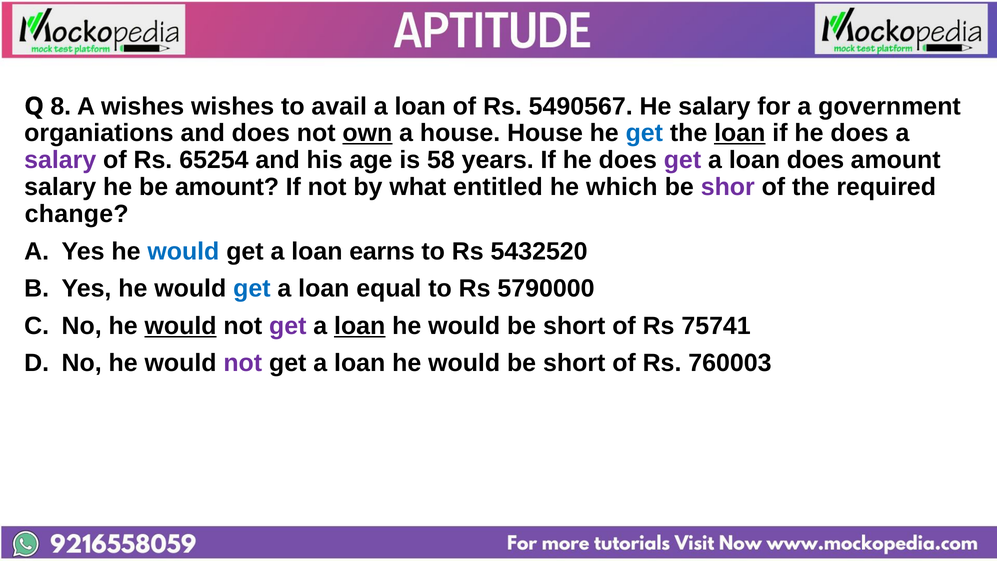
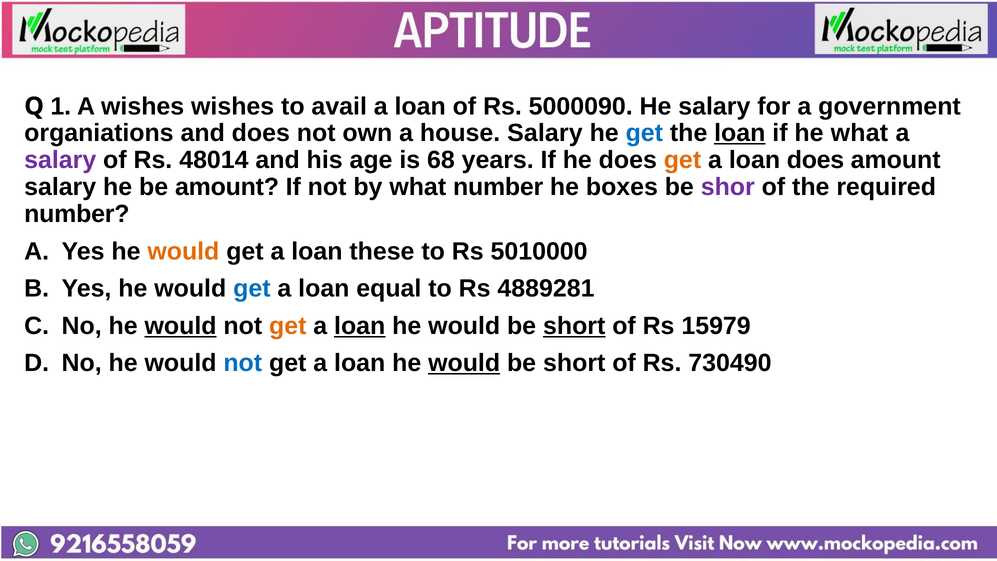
8: 8 -> 1
5490567: 5490567 -> 5000090
own underline: present -> none
house House: House -> Salary
does at (860, 133): does -> what
65254: 65254 -> 48014
58: 58 -> 68
get at (682, 160) colour: purple -> orange
what entitled: entitled -> number
which: which -> boxes
change at (77, 214): change -> number
would at (183, 251) colour: blue -> orange
earns: earns -> these
5432520: 5432520 -> 5010000
5790000: 5790000 -> 4889281
get at (288, 326) colour: purple -> orange
short at (574, 326) underline: none -> present
75741: 75741 -> 15979
not at (243, 363) colour: purple -> blue
would at (464, 363) underline: none -> present
760003: 760003 -> 730490
